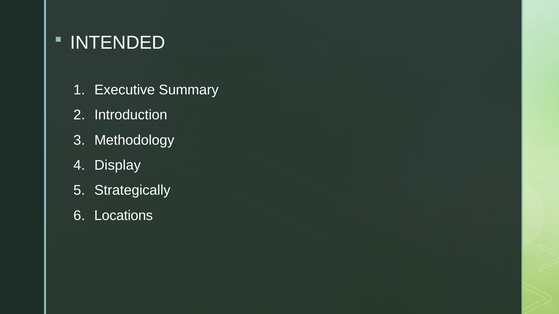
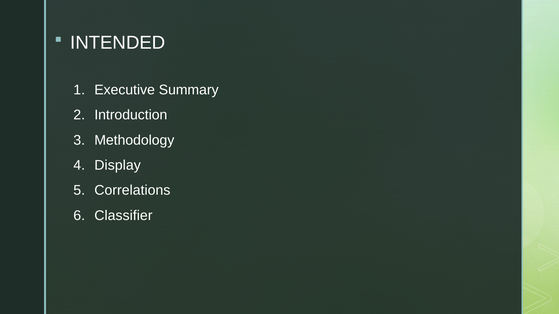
Strategically: Strategically -> Correlations
Locations: Locations -> Classifier
